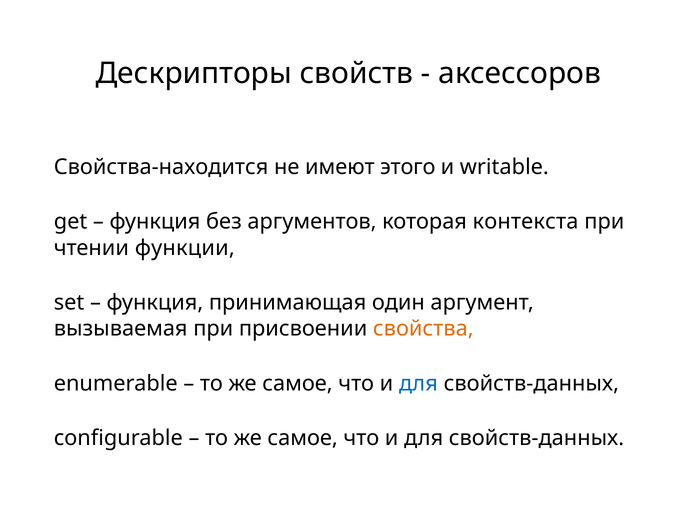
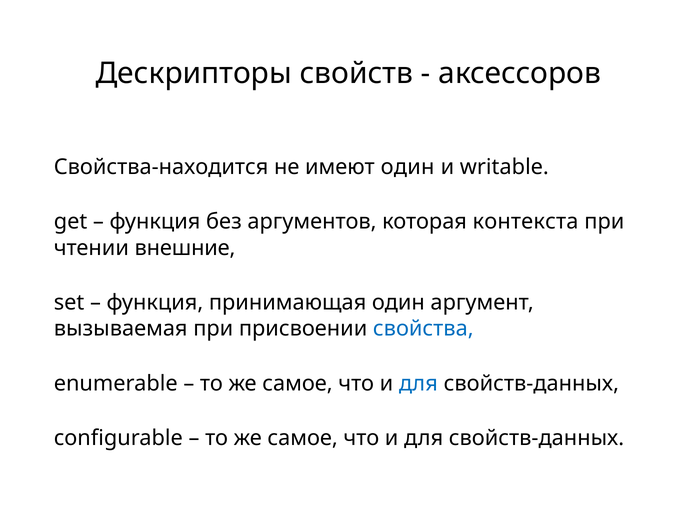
имеют этого: этого -> один
функции: функции -> внешние
свойства colour: orange -> blue
